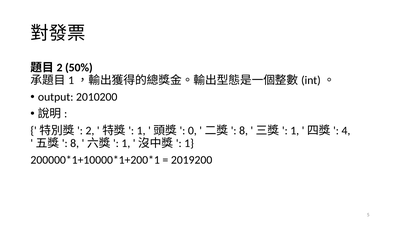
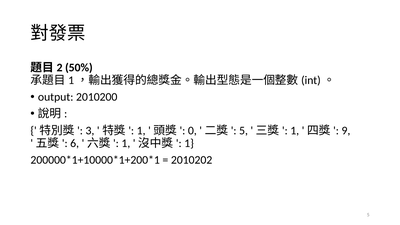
2: 2 -> 3
8 at (244, 131): 8 -> 5
4: 4 -> 9
8 at (75, 143): 8 -> 6
2019200: 2019200 -> 2010202
